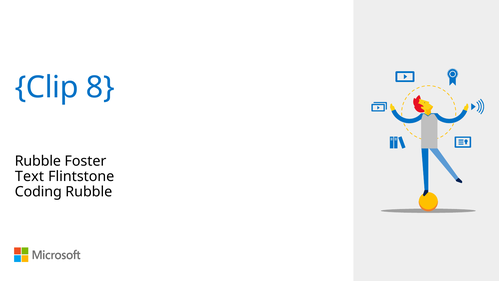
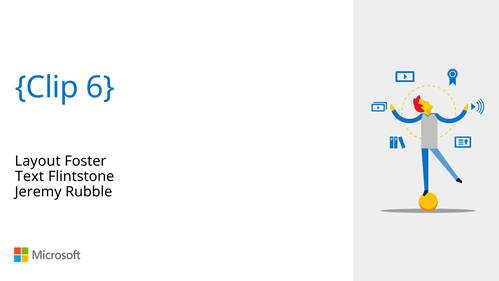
8: 8 -> 6
Rubble at (38, 161): Rubble -> Layout
Coding: Coding -> Jeremy
